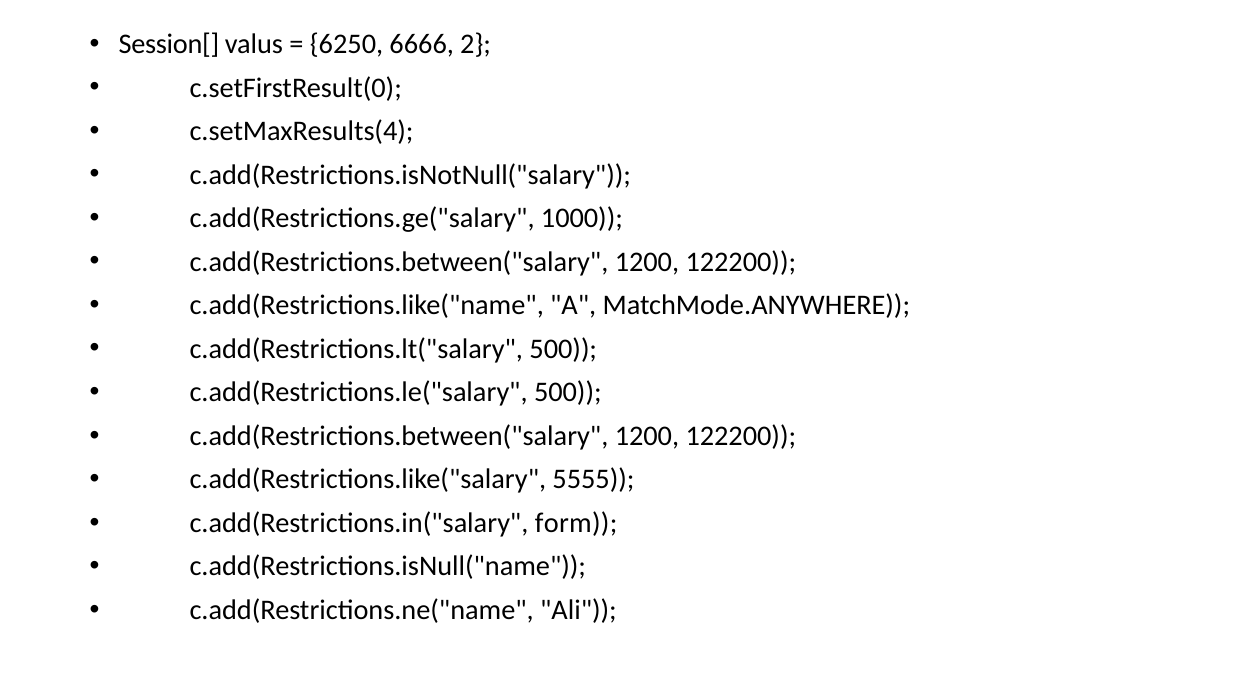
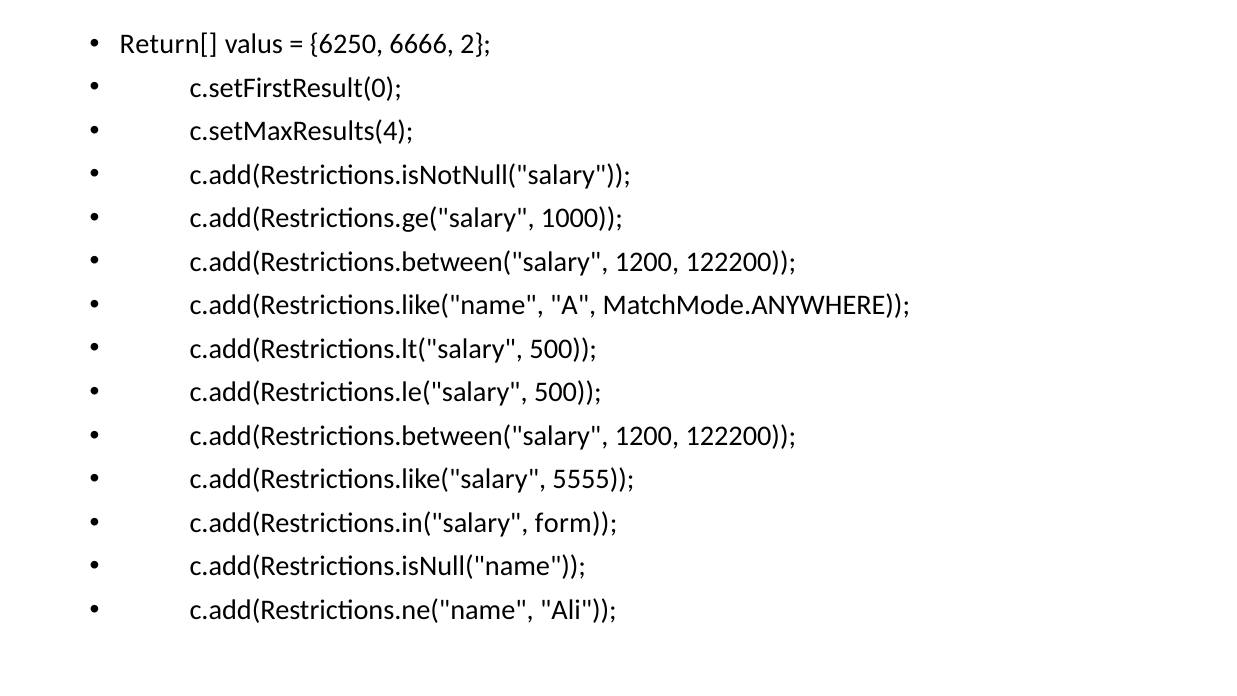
Session[: Session[ -> Return[
